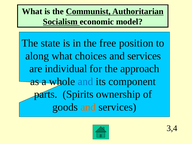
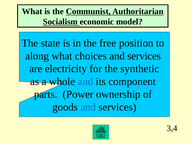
individual: individual -> electricity
approach: approach -> synthetic
Spirits: Spirits -> Power
and at (88, 107) colour: orange -> blue
